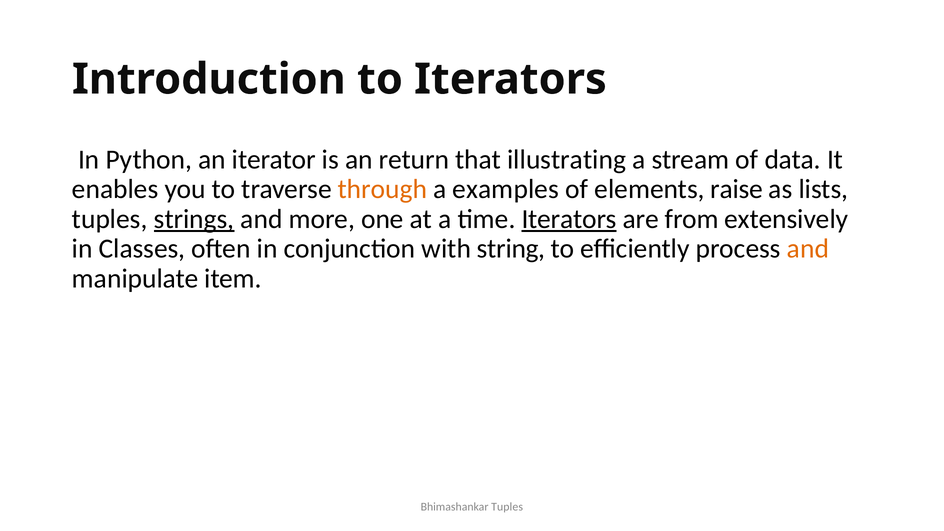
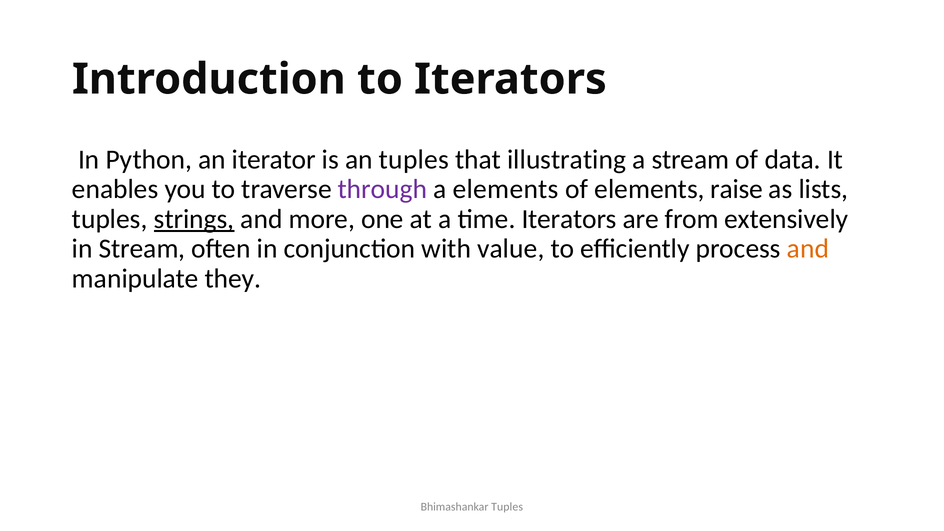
an return: return -> tuples
through colour: orange -> purple
a examples: examples -> elements
Iterators at (569, 219) underline: present -> none
in Classes: Classes -> Stream
string: string -> value
item: item -> they
